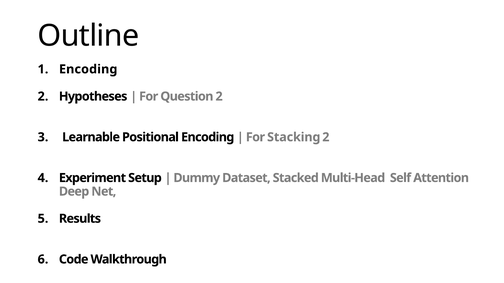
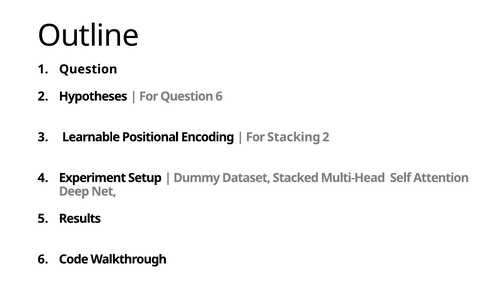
1 Encoding: Encoding -> Question
Question 2: 2 -> 6
